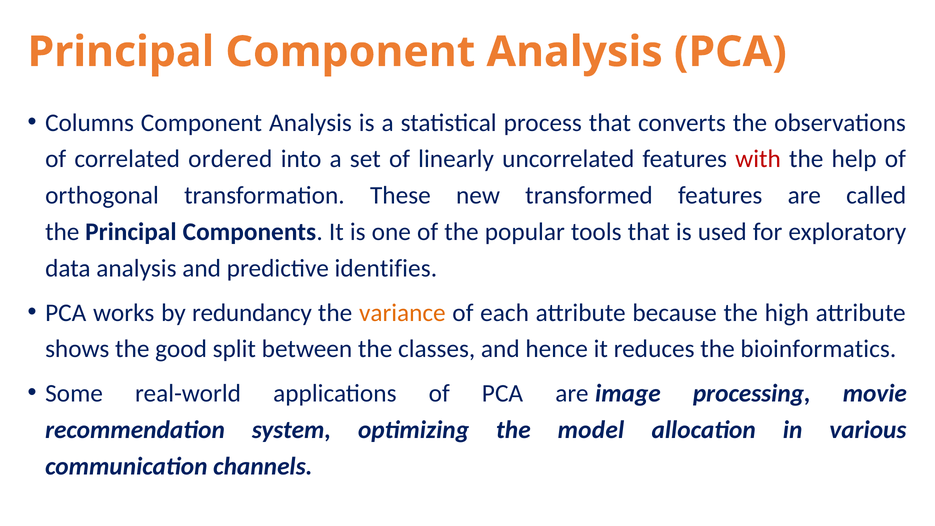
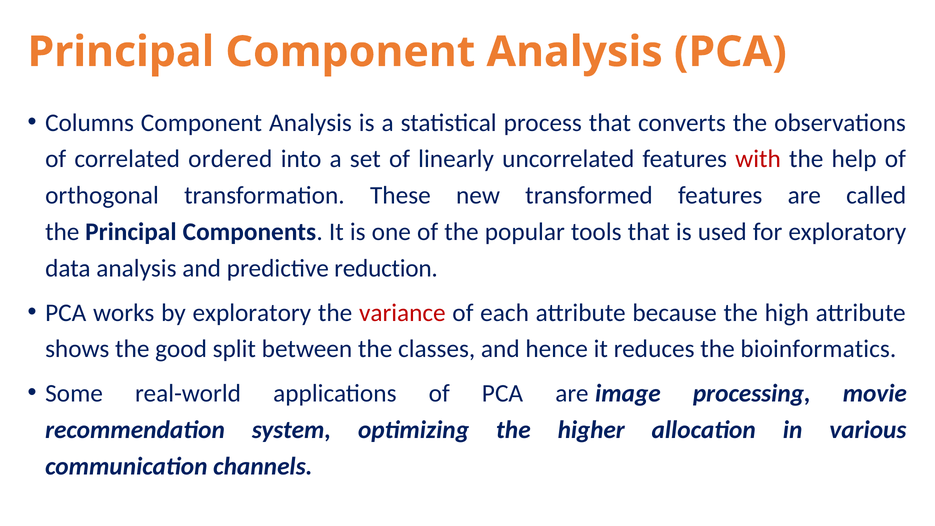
identifies: identifies -> reduction
by redundancy: redundancy -> exploratory
variance colour: orange -> red
model: model -> higher
